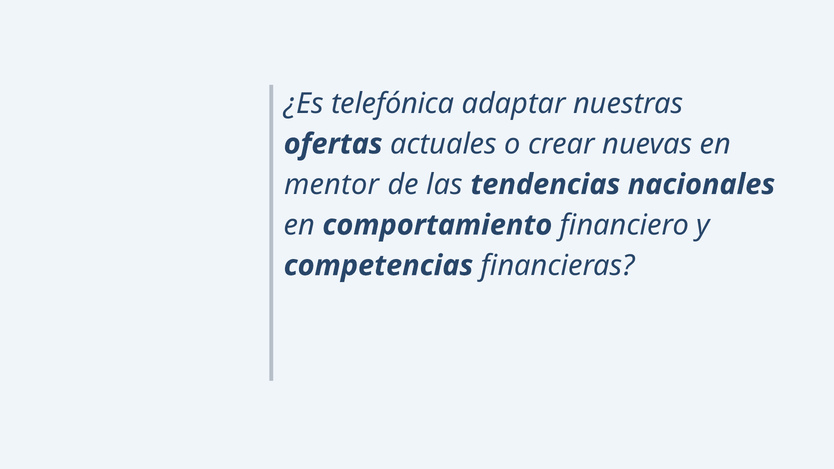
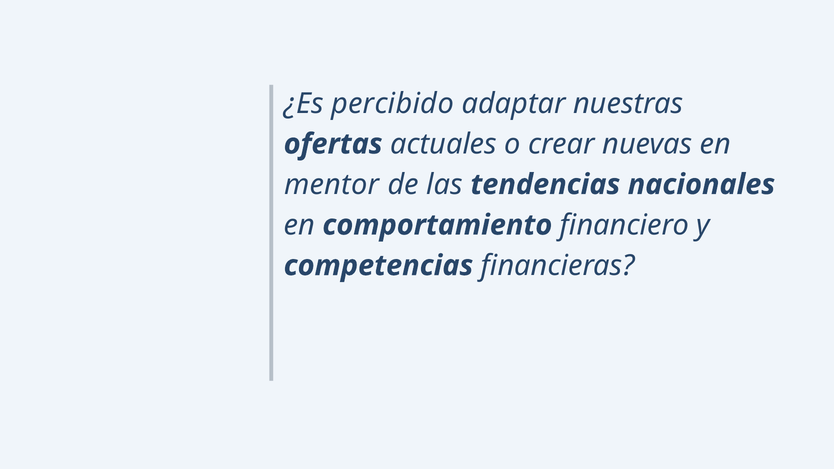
telefónica: telefónica -> percibido
